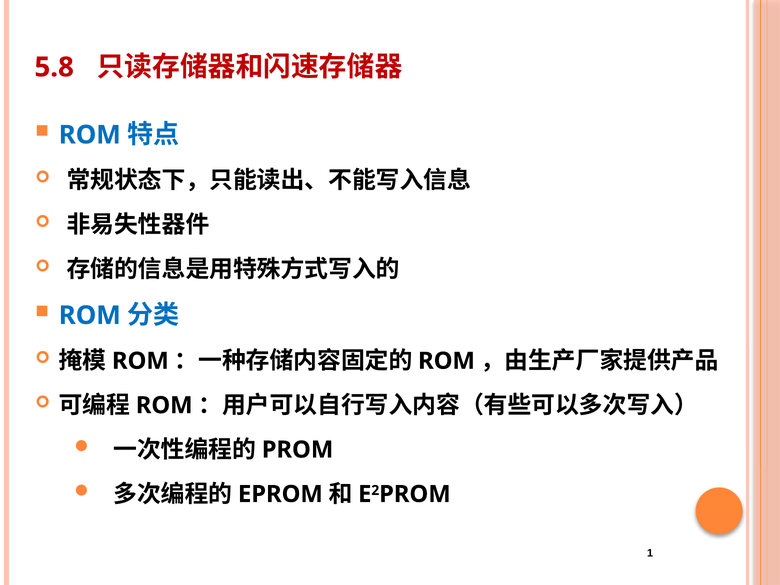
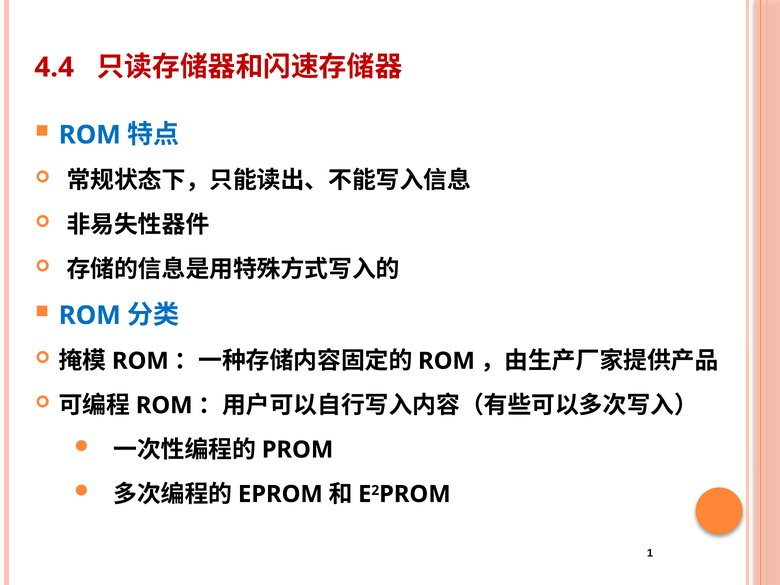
5.8: 5.8 -> 4.4
